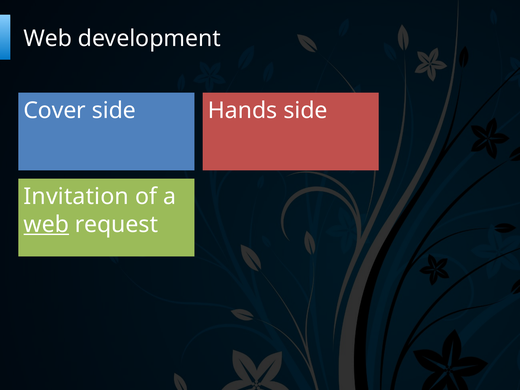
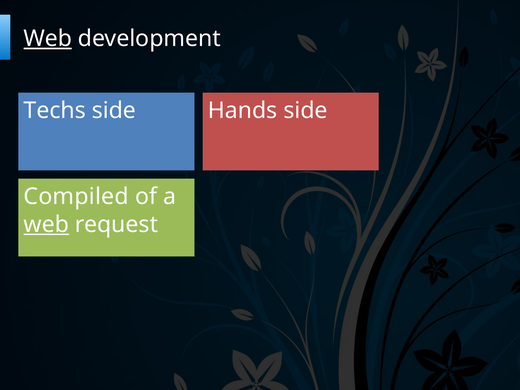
Web at (48, 39) underline: none -> present
Cover: Cover -> Techs
Invitation: Invitation -> Compiled
